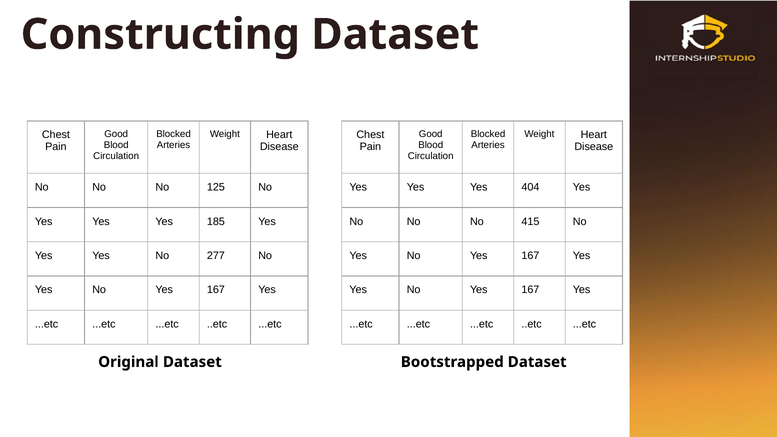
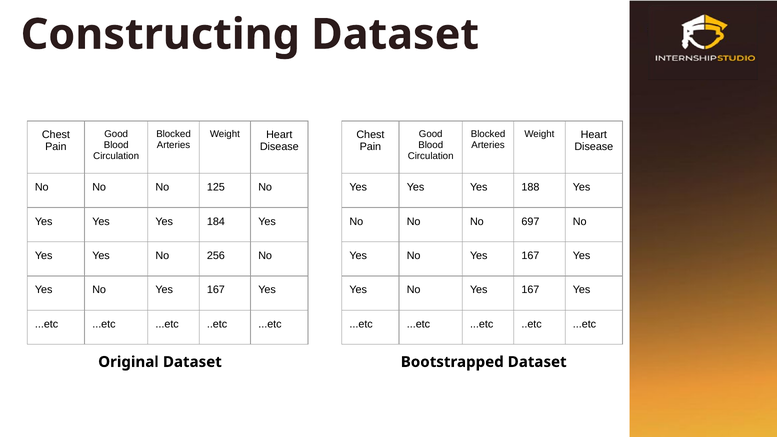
404: 404 -> 188
185: 185 -> 184
415: 415 -> 697
277: 277 -> 256
